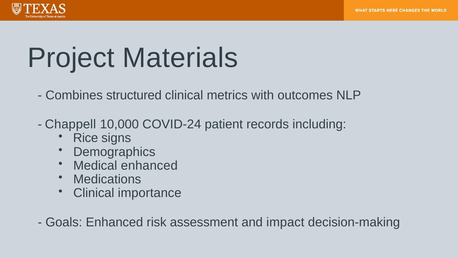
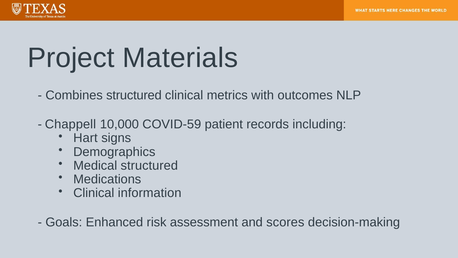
COVID-24: COVID-24 -> COVID-59
Rice: Rice -> Hart
Medical enhanced: enhanced -> structured
importance: importance -> information
impact: impact -> scores
